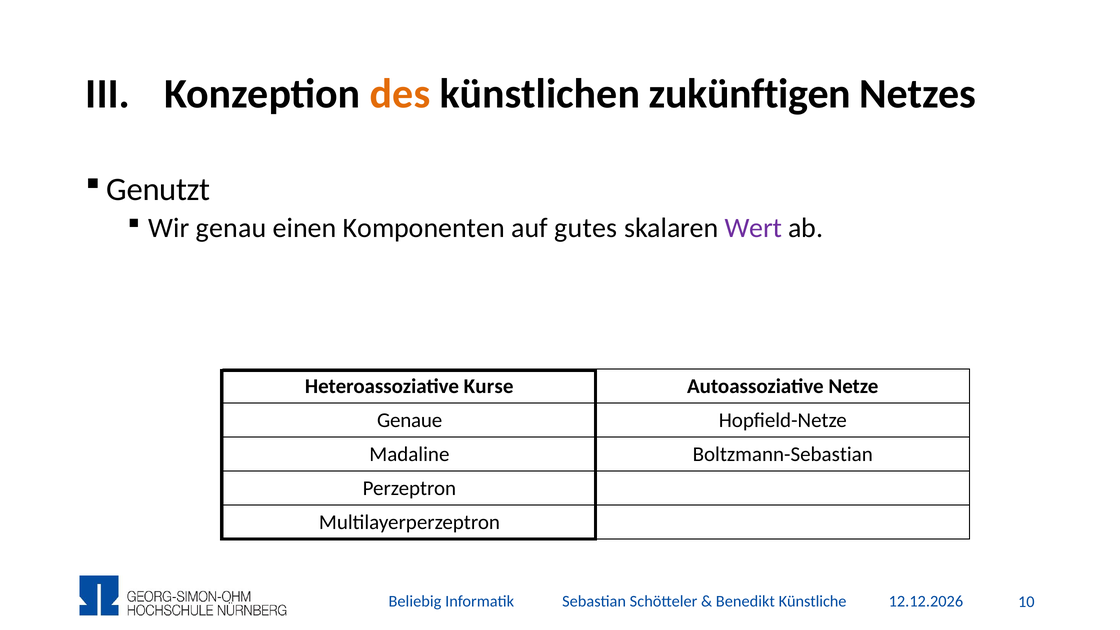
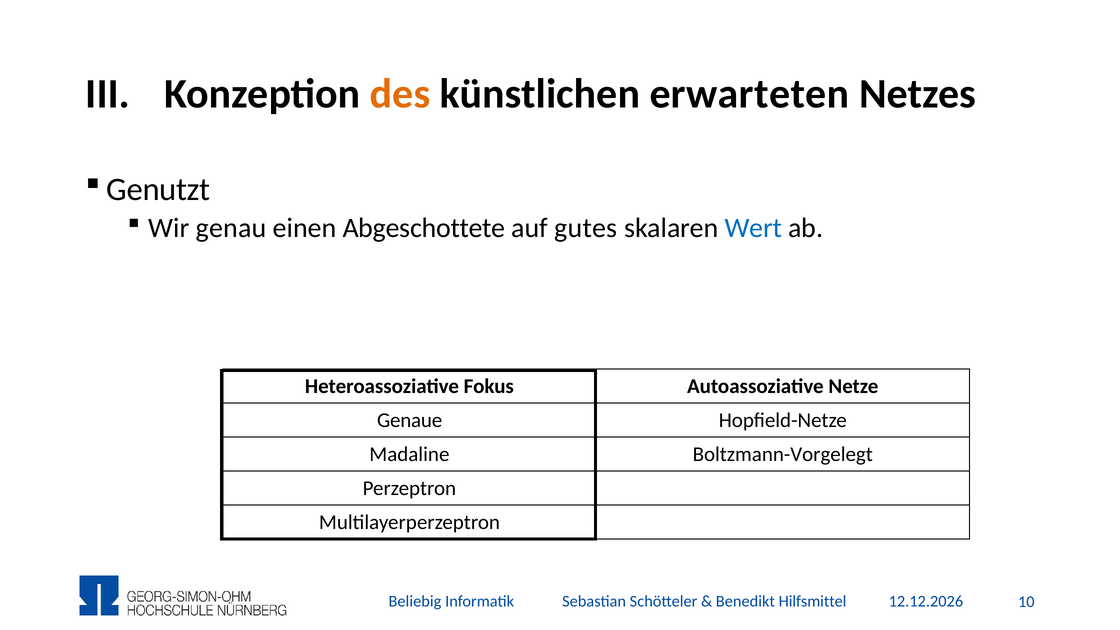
zukünftigen: zukünftigen -> erwarteten
Komponenten: Komponenten -> Abgeschottete
Wert colour: purple -> blue
Kurse: Kurse -> Fokus
Boltzmann-Sebastian: Boltzmann-Sebastian -> Boltzmann-Vorgelegt
Künstliche: Künstliche -> Hilfsmittel
